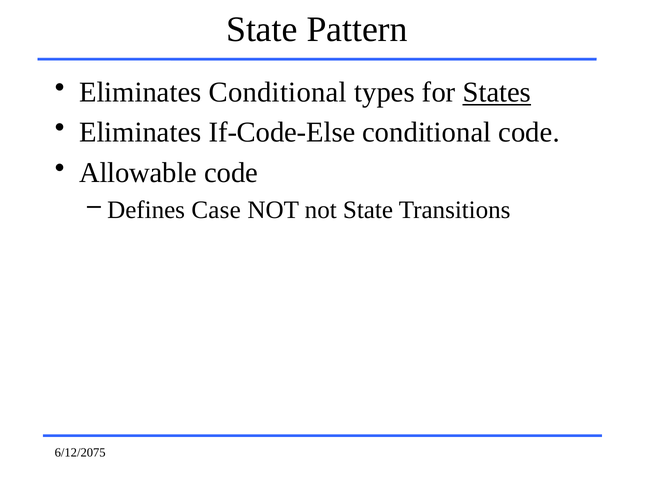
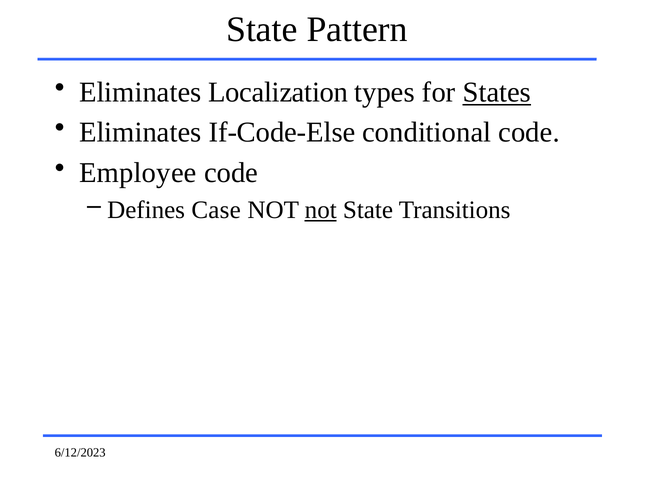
Eliminates Conditional: Conditional -> Localization
Allowable: Allowable -> Employee
not at (321, 210) underline: none -> present
6/12/2075: 6/12/2075 -> 6/12/2023
